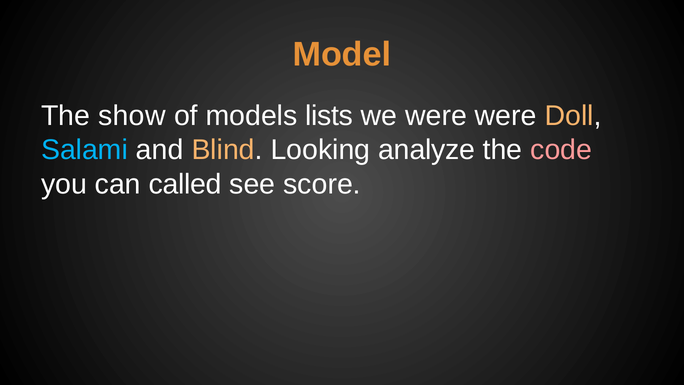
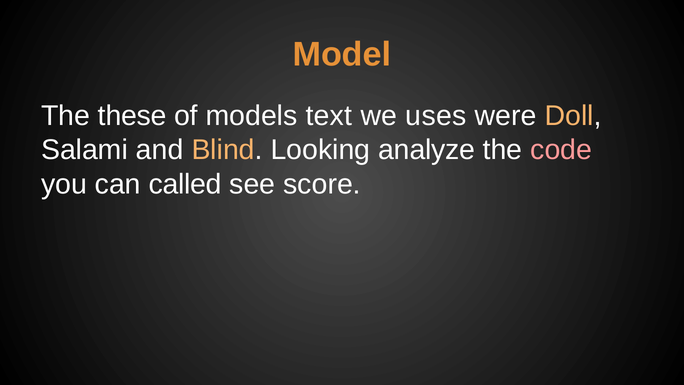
show: show -> these
lists: lists -> text
we were: were -> uses
Salami colour: light blue -> white
